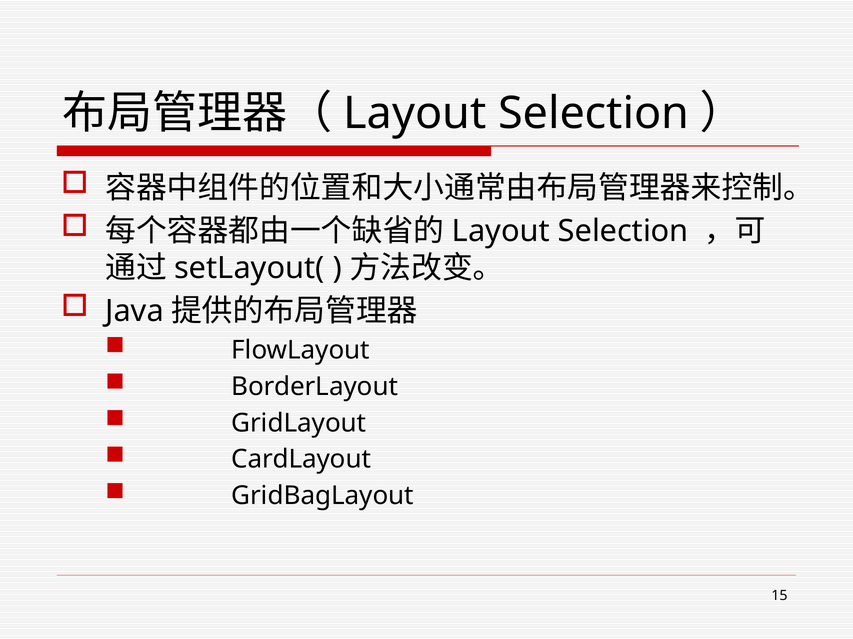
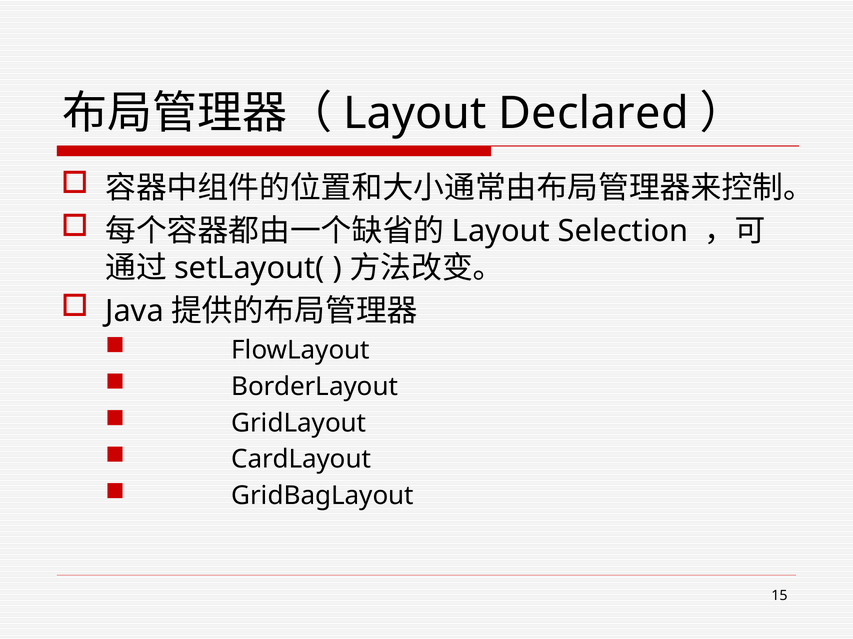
Selection at (594, 114): Selection -> Declared
